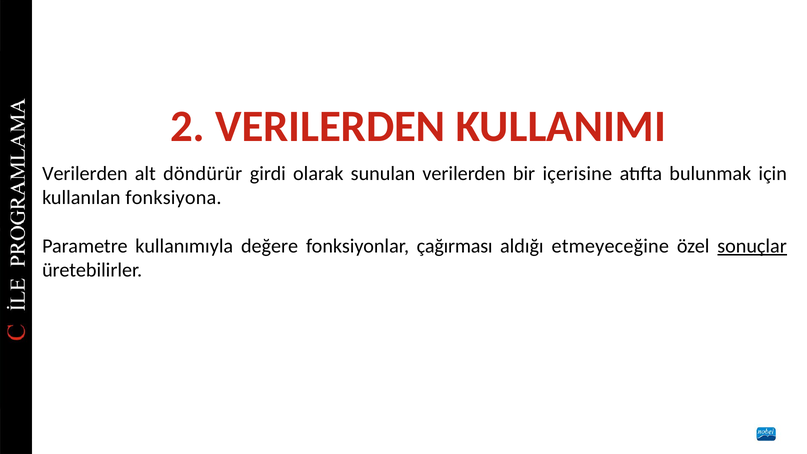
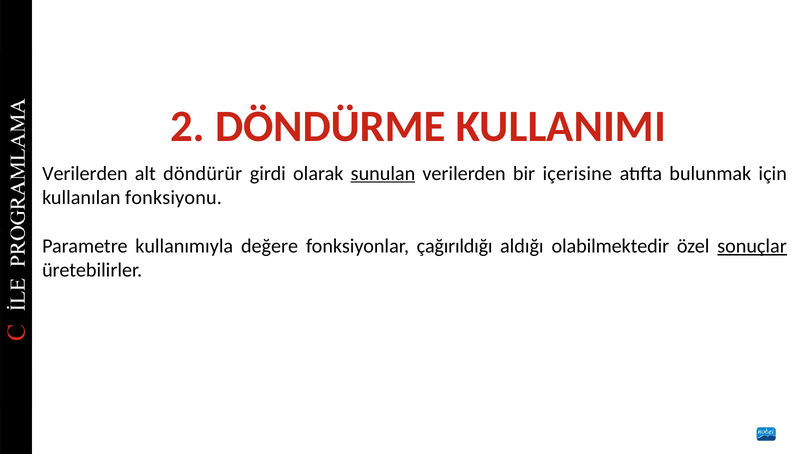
2 VERILERDEN: VERILERDEN -> DÖNDÜRME
sunulan underline: none -> present
fonksiyona: fonksiyona -> fonksiyonu
çağırması: çağırması -> çağırıldığı
etmeyeceğine: etmeyeceğine -> olabilmektedir
